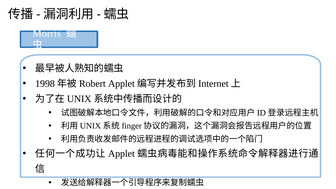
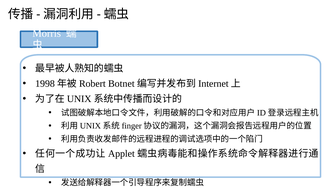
Applet at (121, 84): Applet -> Botnet
